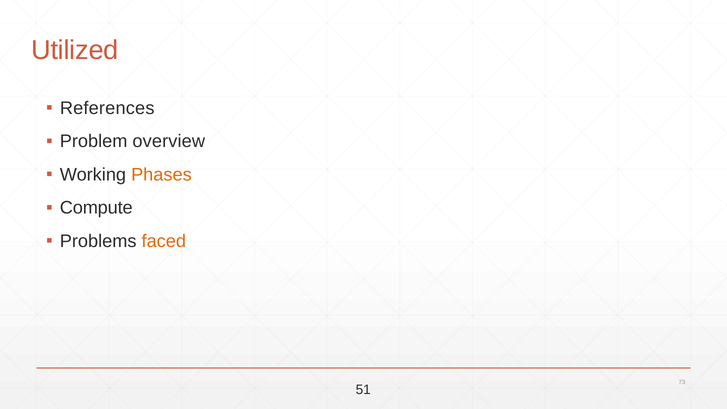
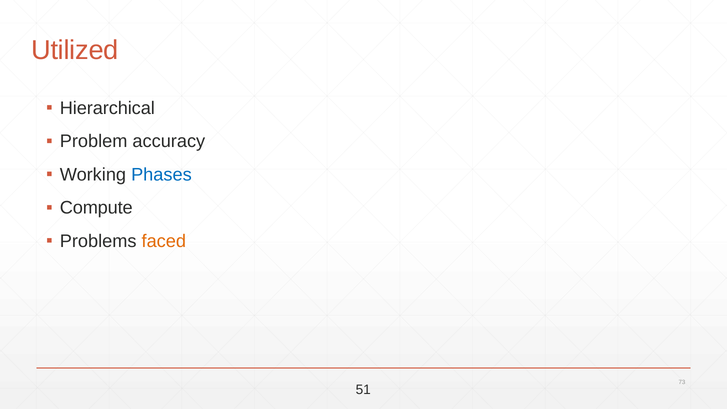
References: References -> Hierarchical
overview: overview -> accuracy
Phases colour: orange -> blue
